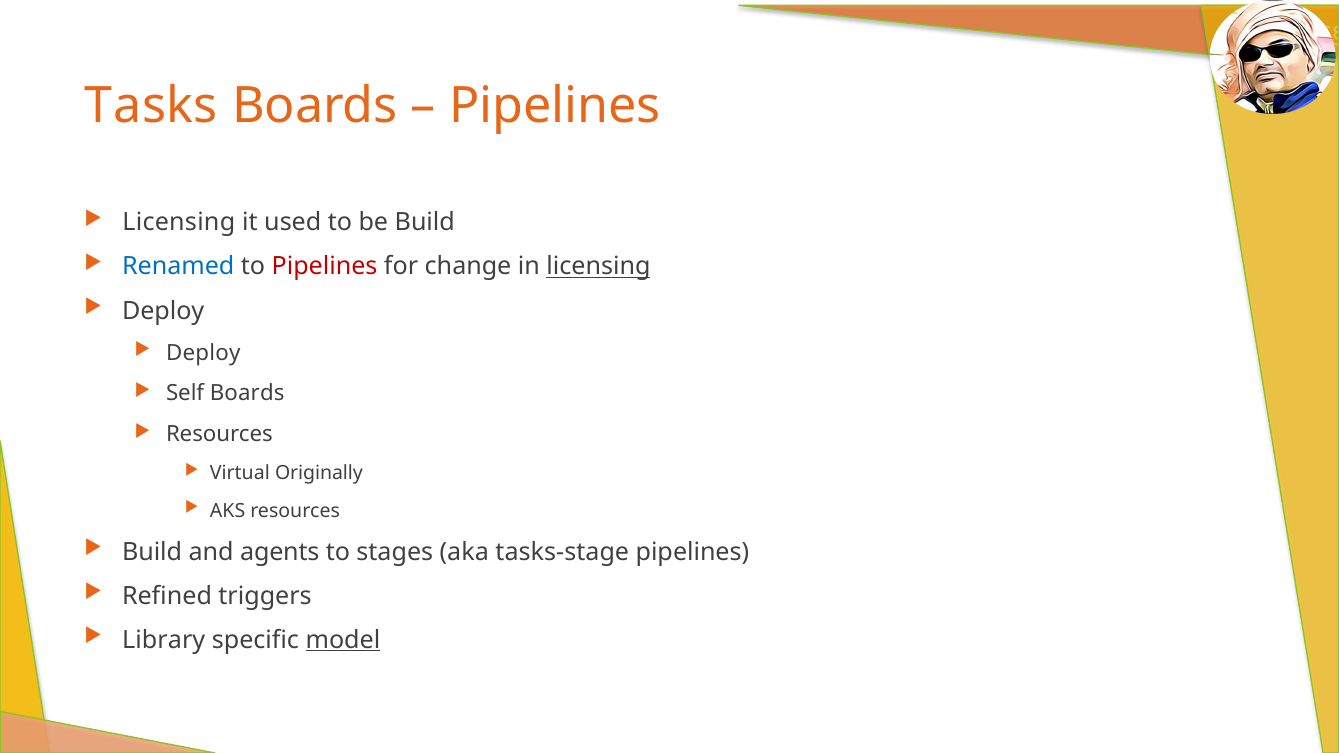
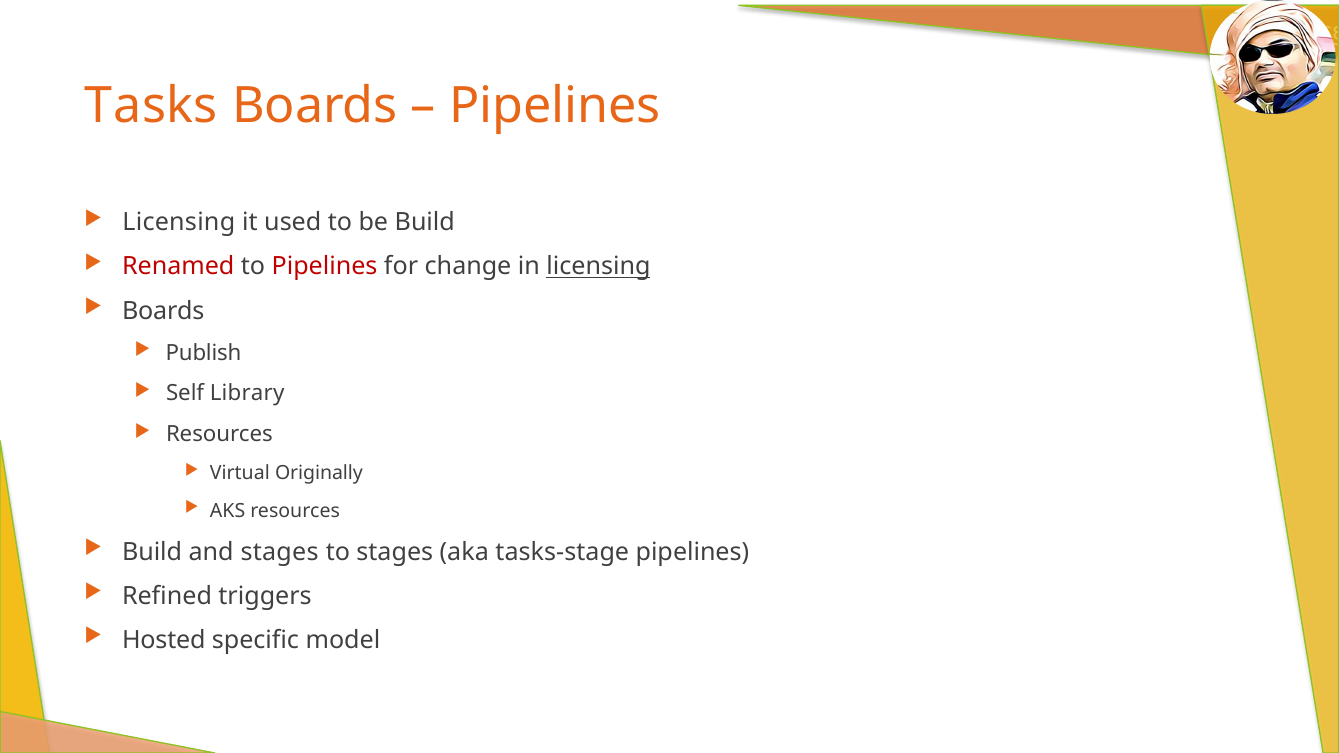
Renamed colour: blue -> red
Deploy at (163, 311): Deploy -> Boards
Deploy at (203, 353): Deploy -> Publish
Self Boards: Boards -> Library
and agents: agents -> stages
Library: Library -> Hosted
model underline: present -> none
